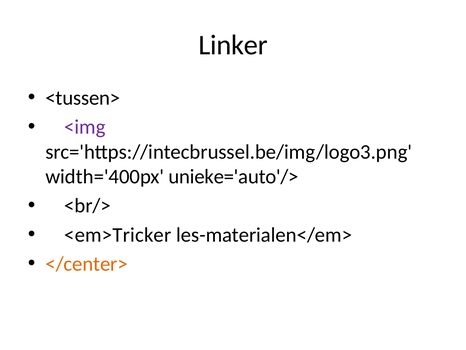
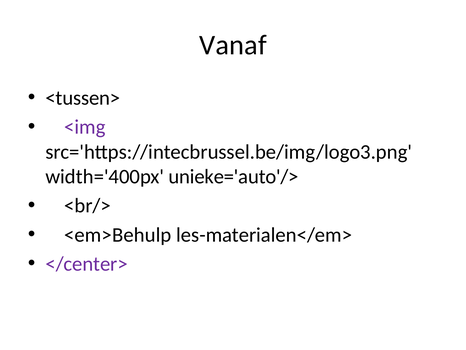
Linker: Linker -> Vanaf
<em>Tricker: <em>Tricker -> <em>Behulp
</center> colour: orange -> purple
